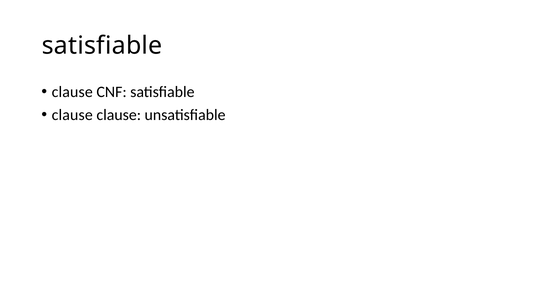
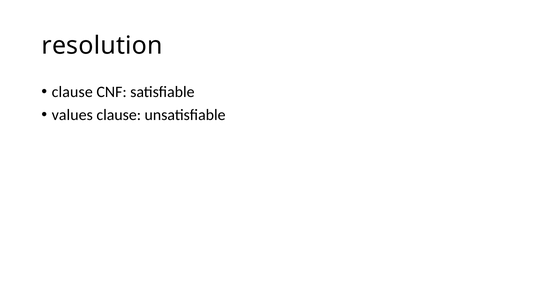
satisfiable at (102, 46): satisfiable -> resolution
clause at (72, 115): clause -> values
